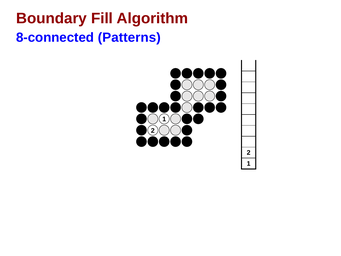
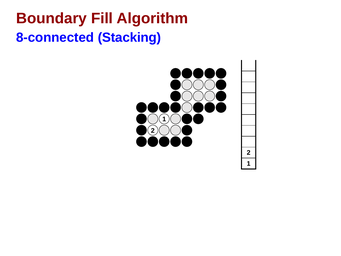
Patterns: Patterns -> Stacking
